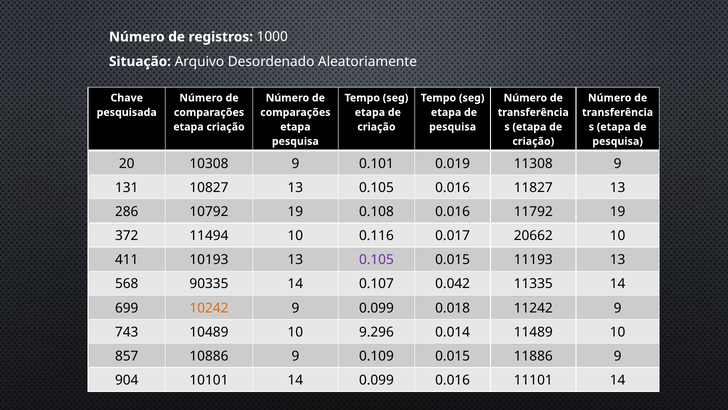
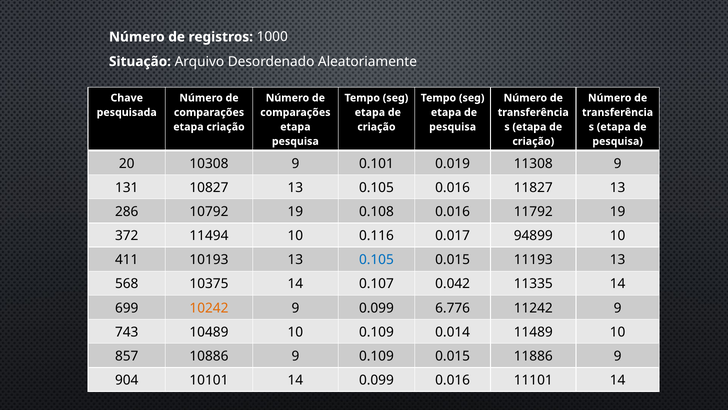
20662: 20662 -> 94899
0.105 at (376, 260) colour: purple -> blue
90335: 90335 -> 10375
0.018: 0.018 -> 6.776
10 9.296: 9.296 -> 0.109
